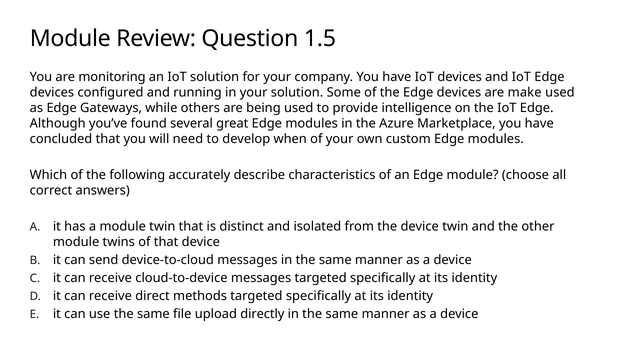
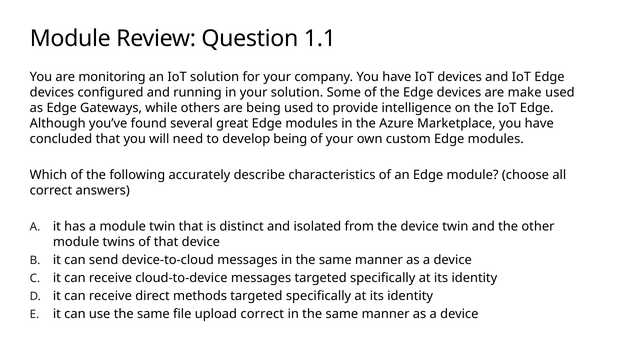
1.5: 1.5 -> 1.1
develop when: when -> being
upload directly: directly -> correct
